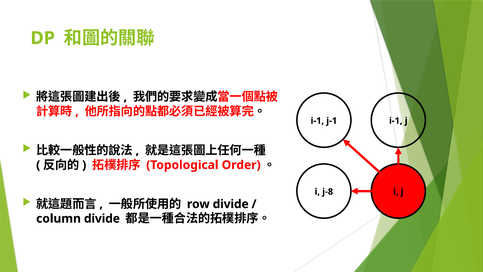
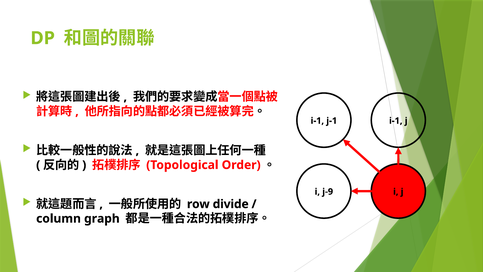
j-8: j-8 -> j-9
column divide: divide -> graph
